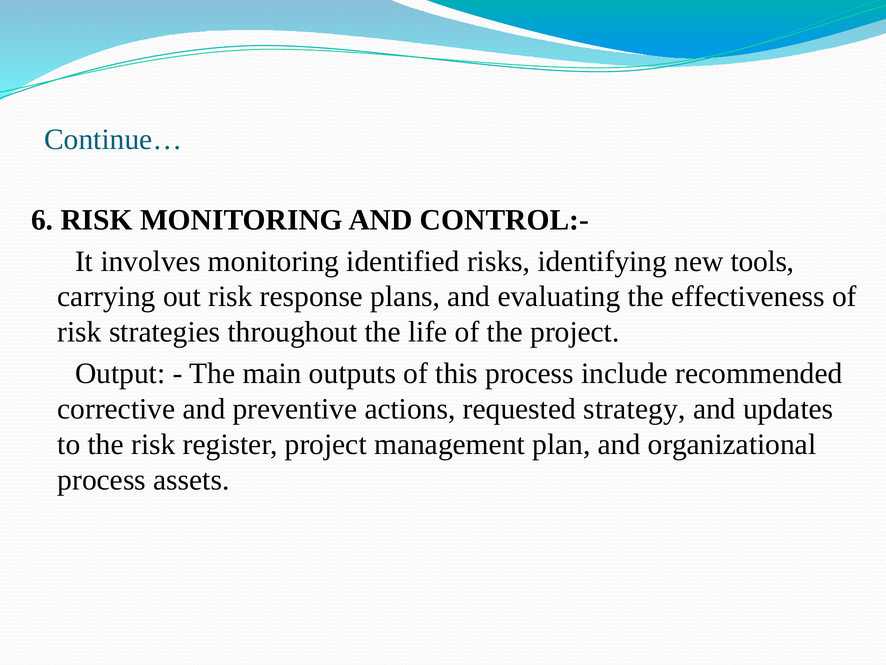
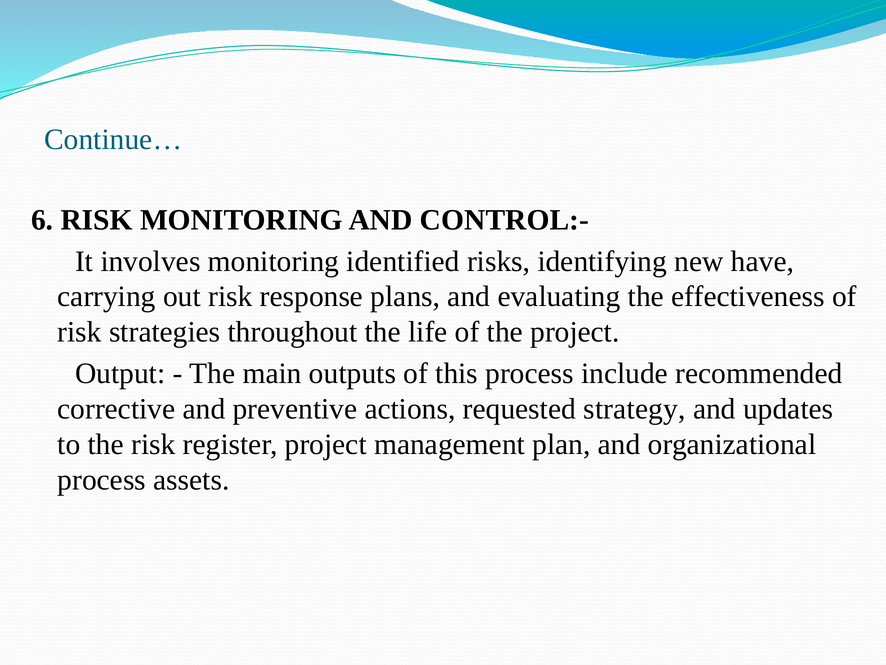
tools: tools -> have
